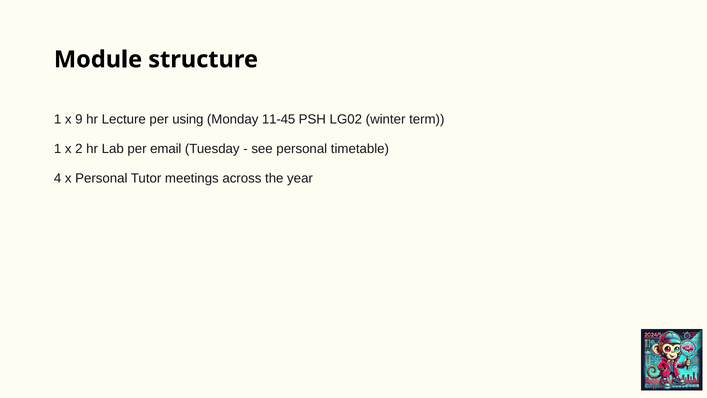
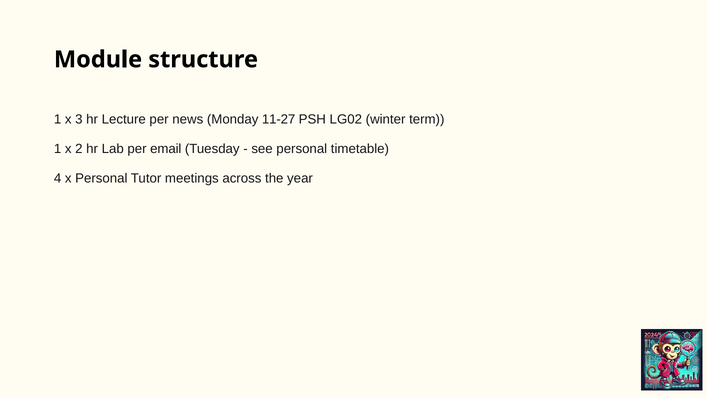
9: 9 -> 3
using: using -> news
11-45: 11-45 -> 11-27
